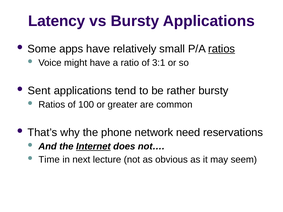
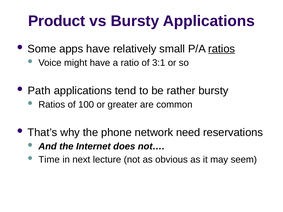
Latency: Latency -> Product
Sent: Sent -> Path
Internet underline: present -> none
